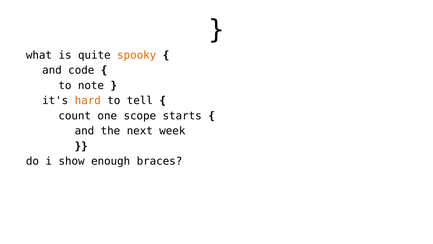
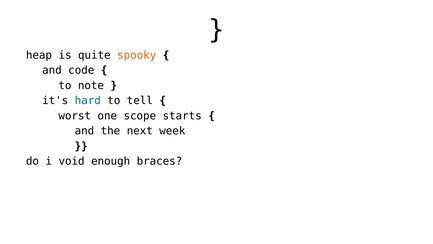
what: what -> heap
hard colour: orange -> blue
count: count -> worst
show: show -> void
